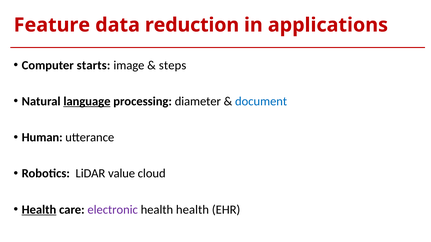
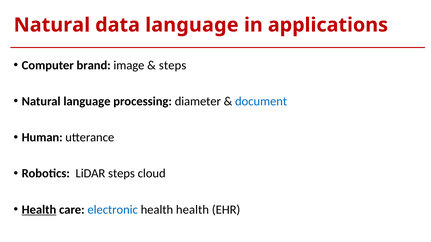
Feature at (52, 25): Feature -> Natural
data reduction: reduction -> language
starts: starts -> brand
language at (87, 101) underline: present -> none
LiDAR value: value -> steps
electronic colour: purple -> blue
